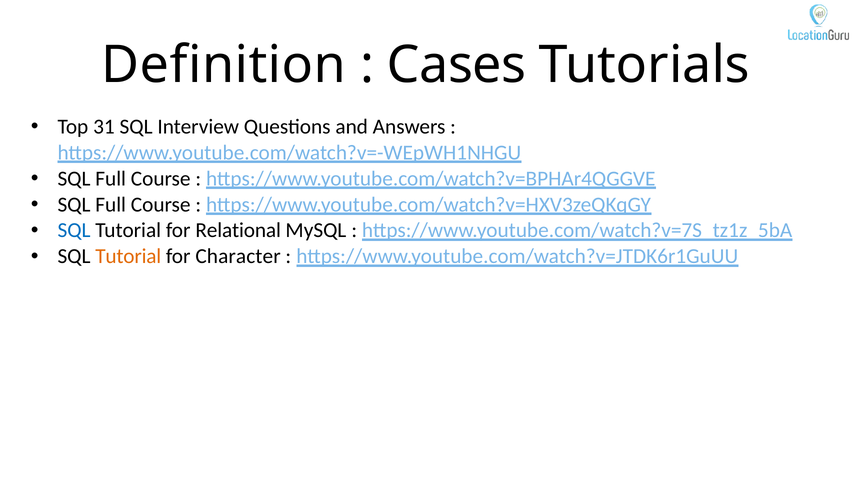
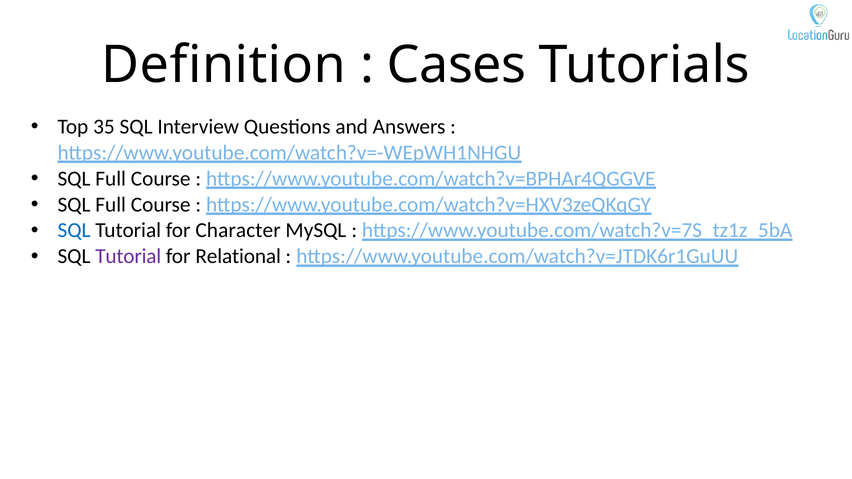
31: 31 -> 35
Relational: Relational -> Character
Tutorial at (128, 257) colour: orange -> purple
Character: Character -> Relational
